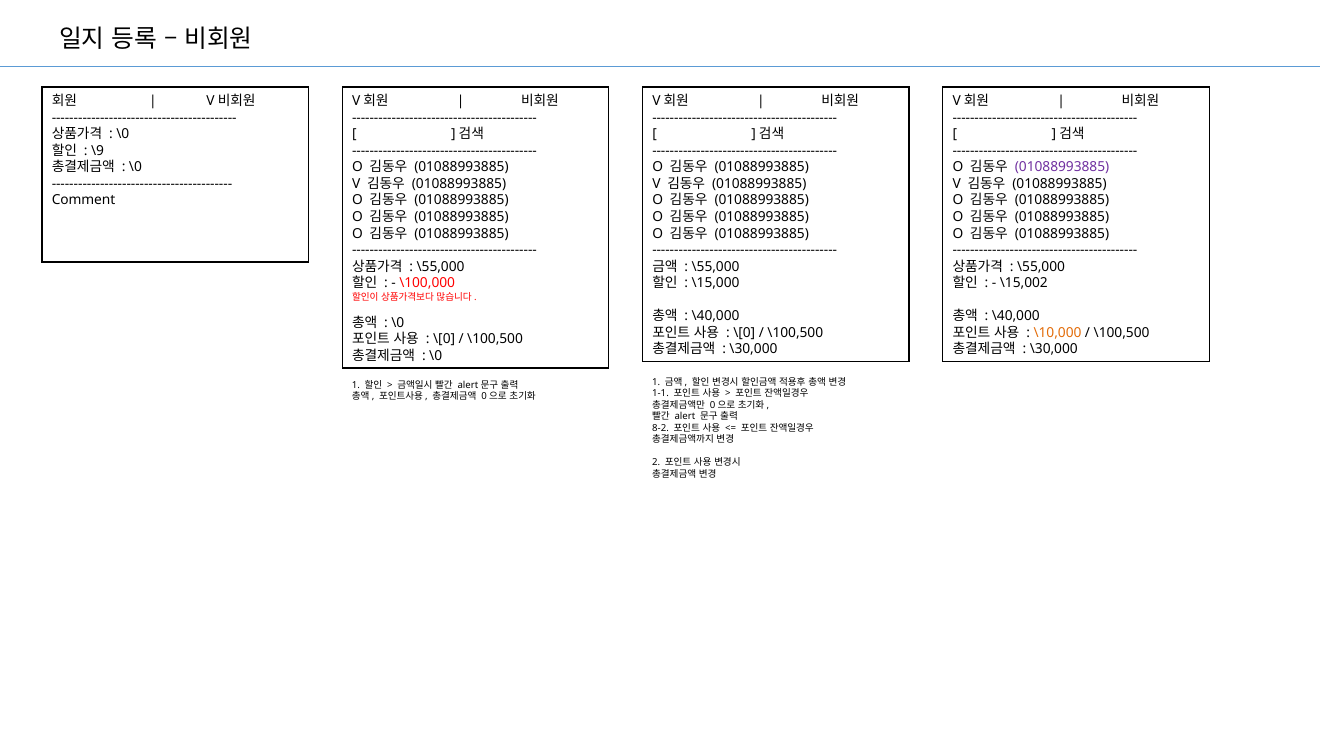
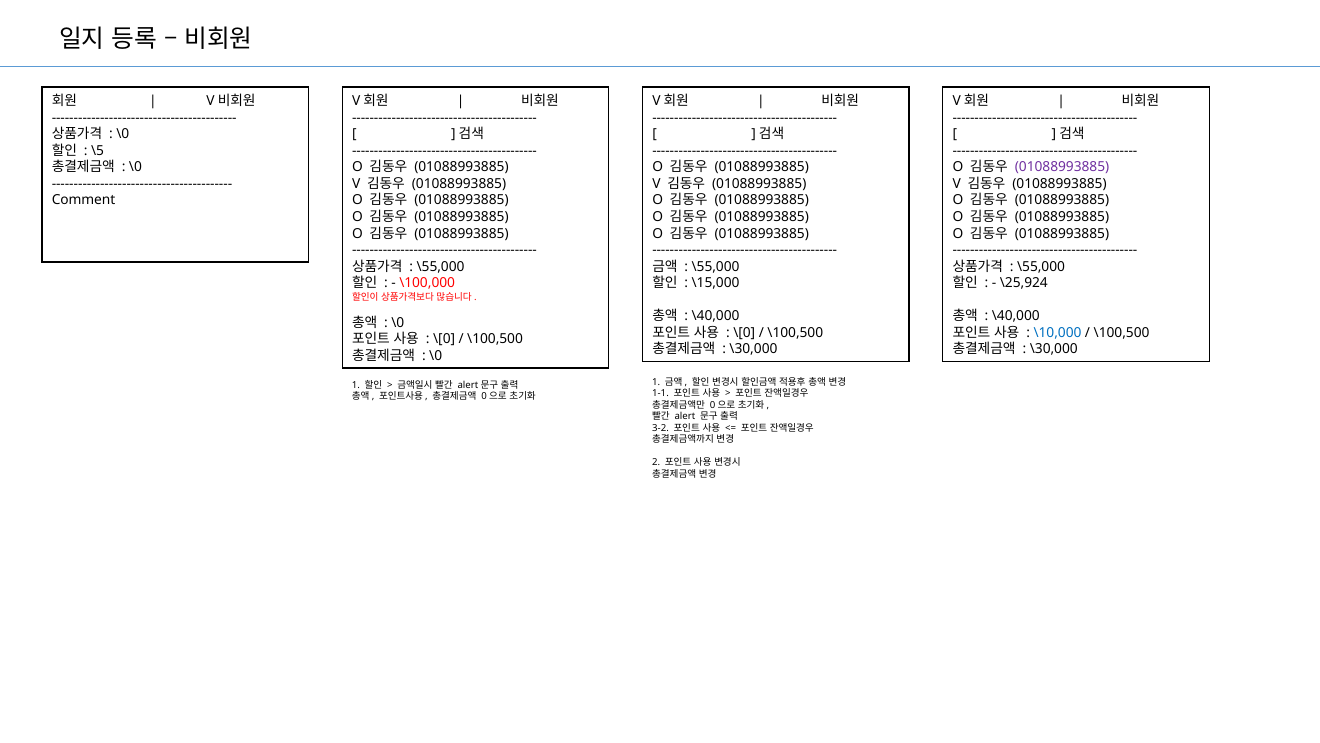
\9: \9 -> \5
\15,002: \15,002 -> \25,924
\10,000 colour: orange -> blue
8-2: 8-2 -> 3-2
